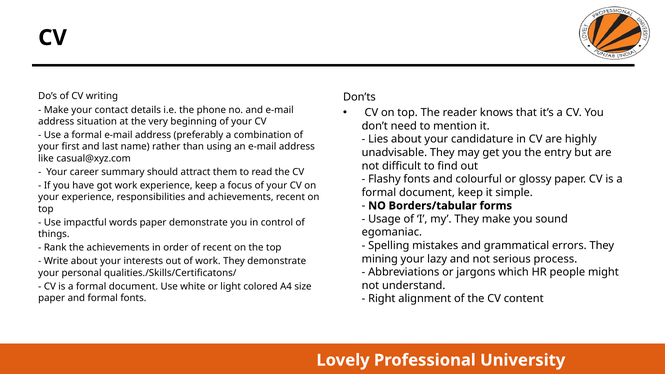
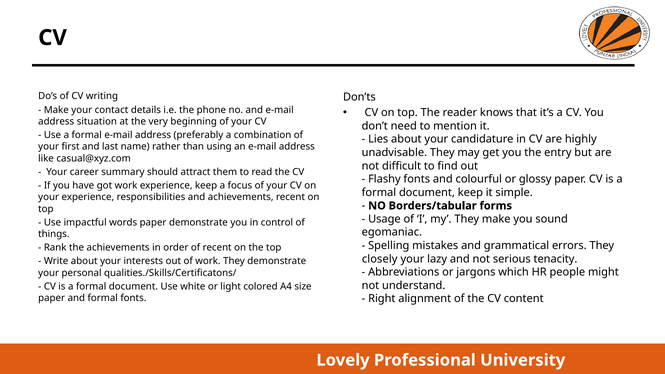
mining: mining -> closely
process: process -> tenacity
